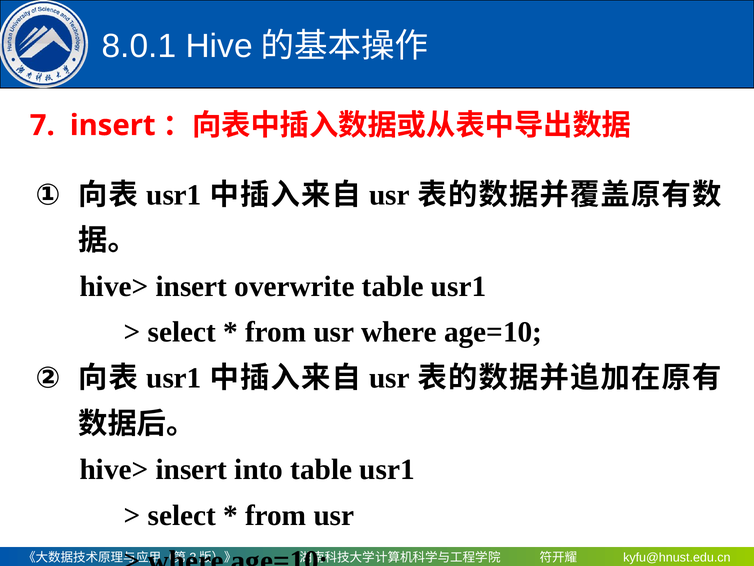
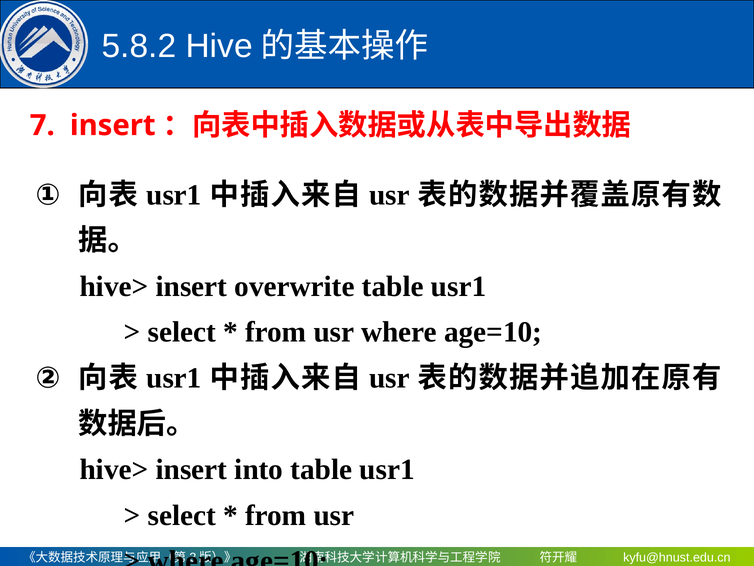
8.0.1: 8.0.1 -> 5.8.2
